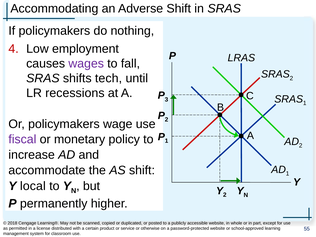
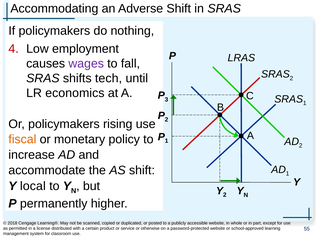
recessions: recessions -> economics
wage: wage -> rising
fiscal colour: purple -> orange
